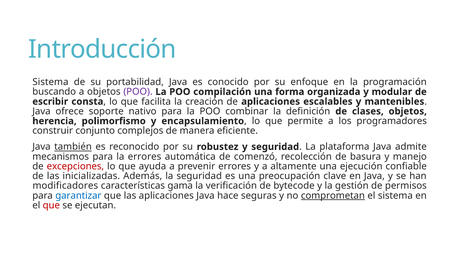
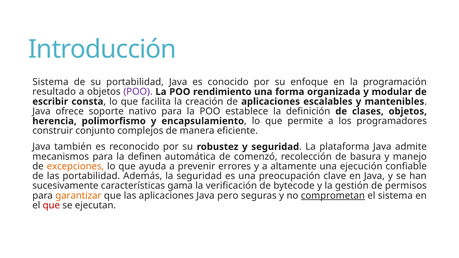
buscando: buscando -> resultado
compilación: compilación -> rendimiento
combinar: combinar -> establece
también underline: present -> none
la errores: errores -> definen
excepciones colour: red -> orange
las inicializadas: inicializadas -> portabilidad
modificadores: modificadores -> sucesivamente
garantizar colour: blue -> orange
hace: hace -> pero
